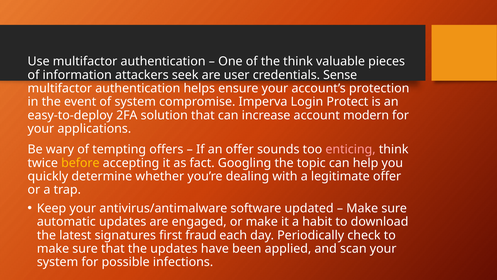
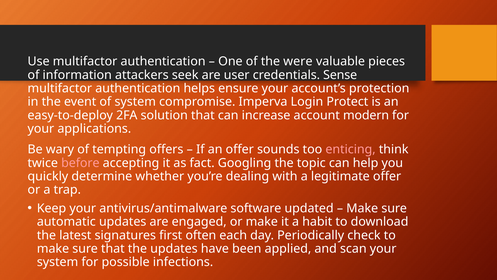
the think: think -> were
before colour: yellow -> pink
fraud: fraud -> often
